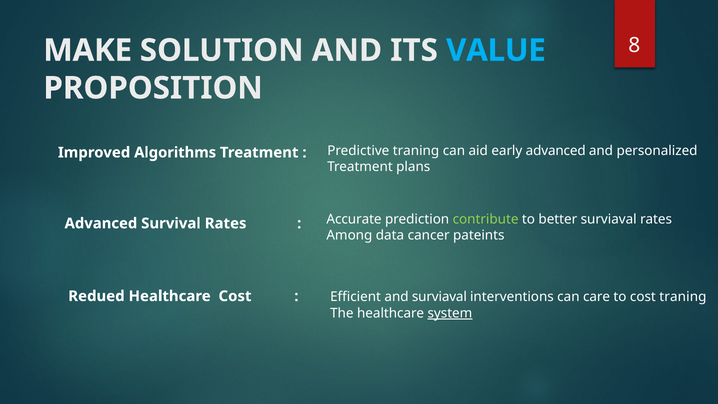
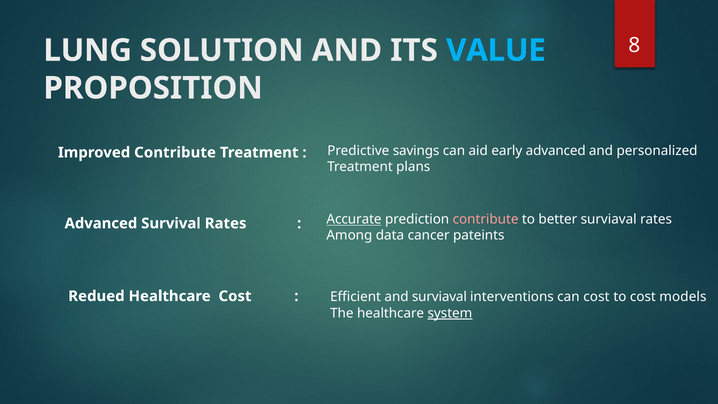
MAKE: MAKE -> LUNG
Improved Algorithms: Algorithms -> Contribute
Predictive traning: traning -> savings
Accurate underline: none -> present
contribute at (486, 219) colour: light green -> pink
can care: care -> cost
cost traning: traning -> models
